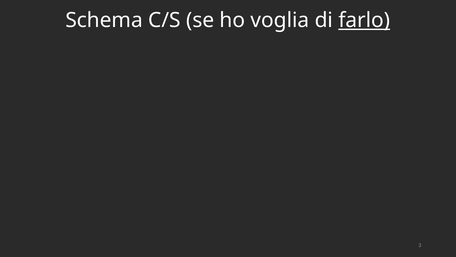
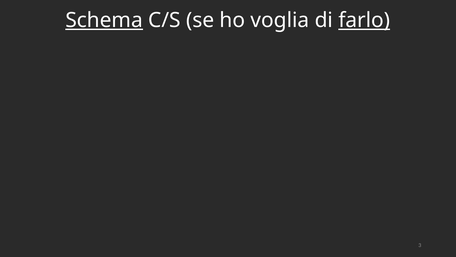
Schema underline: none -> present
